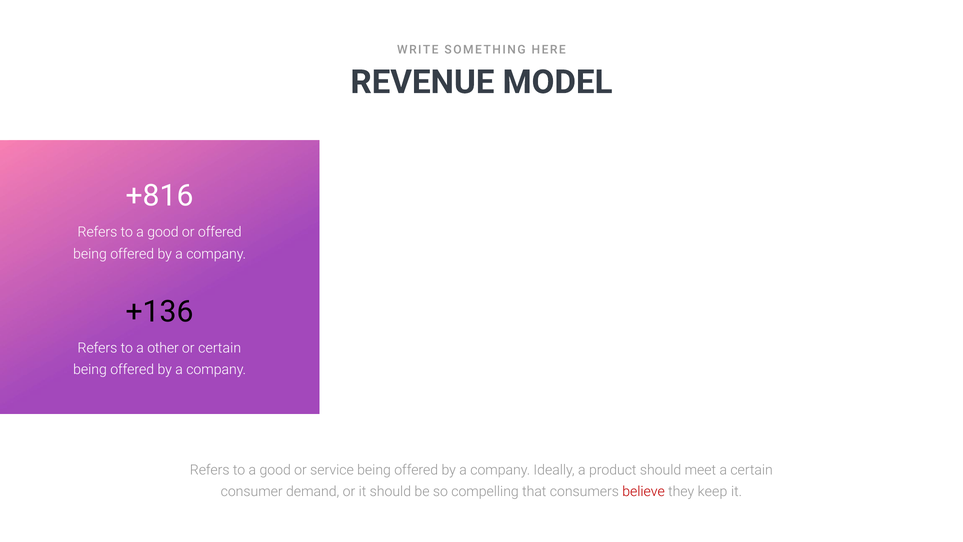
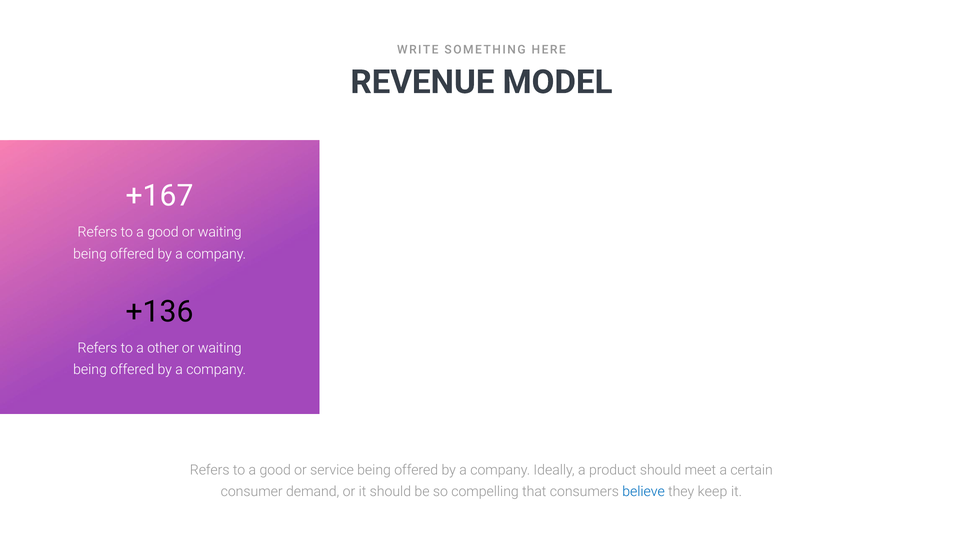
+816: +816 -> +167
good or offered: offered -> waiting
certain at (220, 348): certain -> waiting
believe colour: red -> blue
